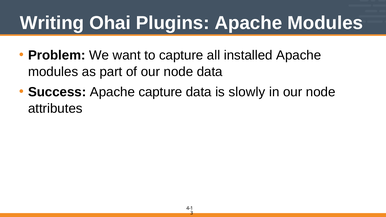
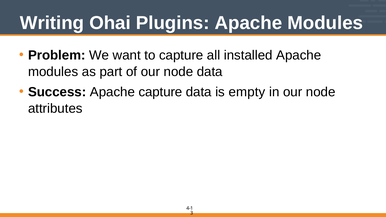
slowly: slowly -> empty
